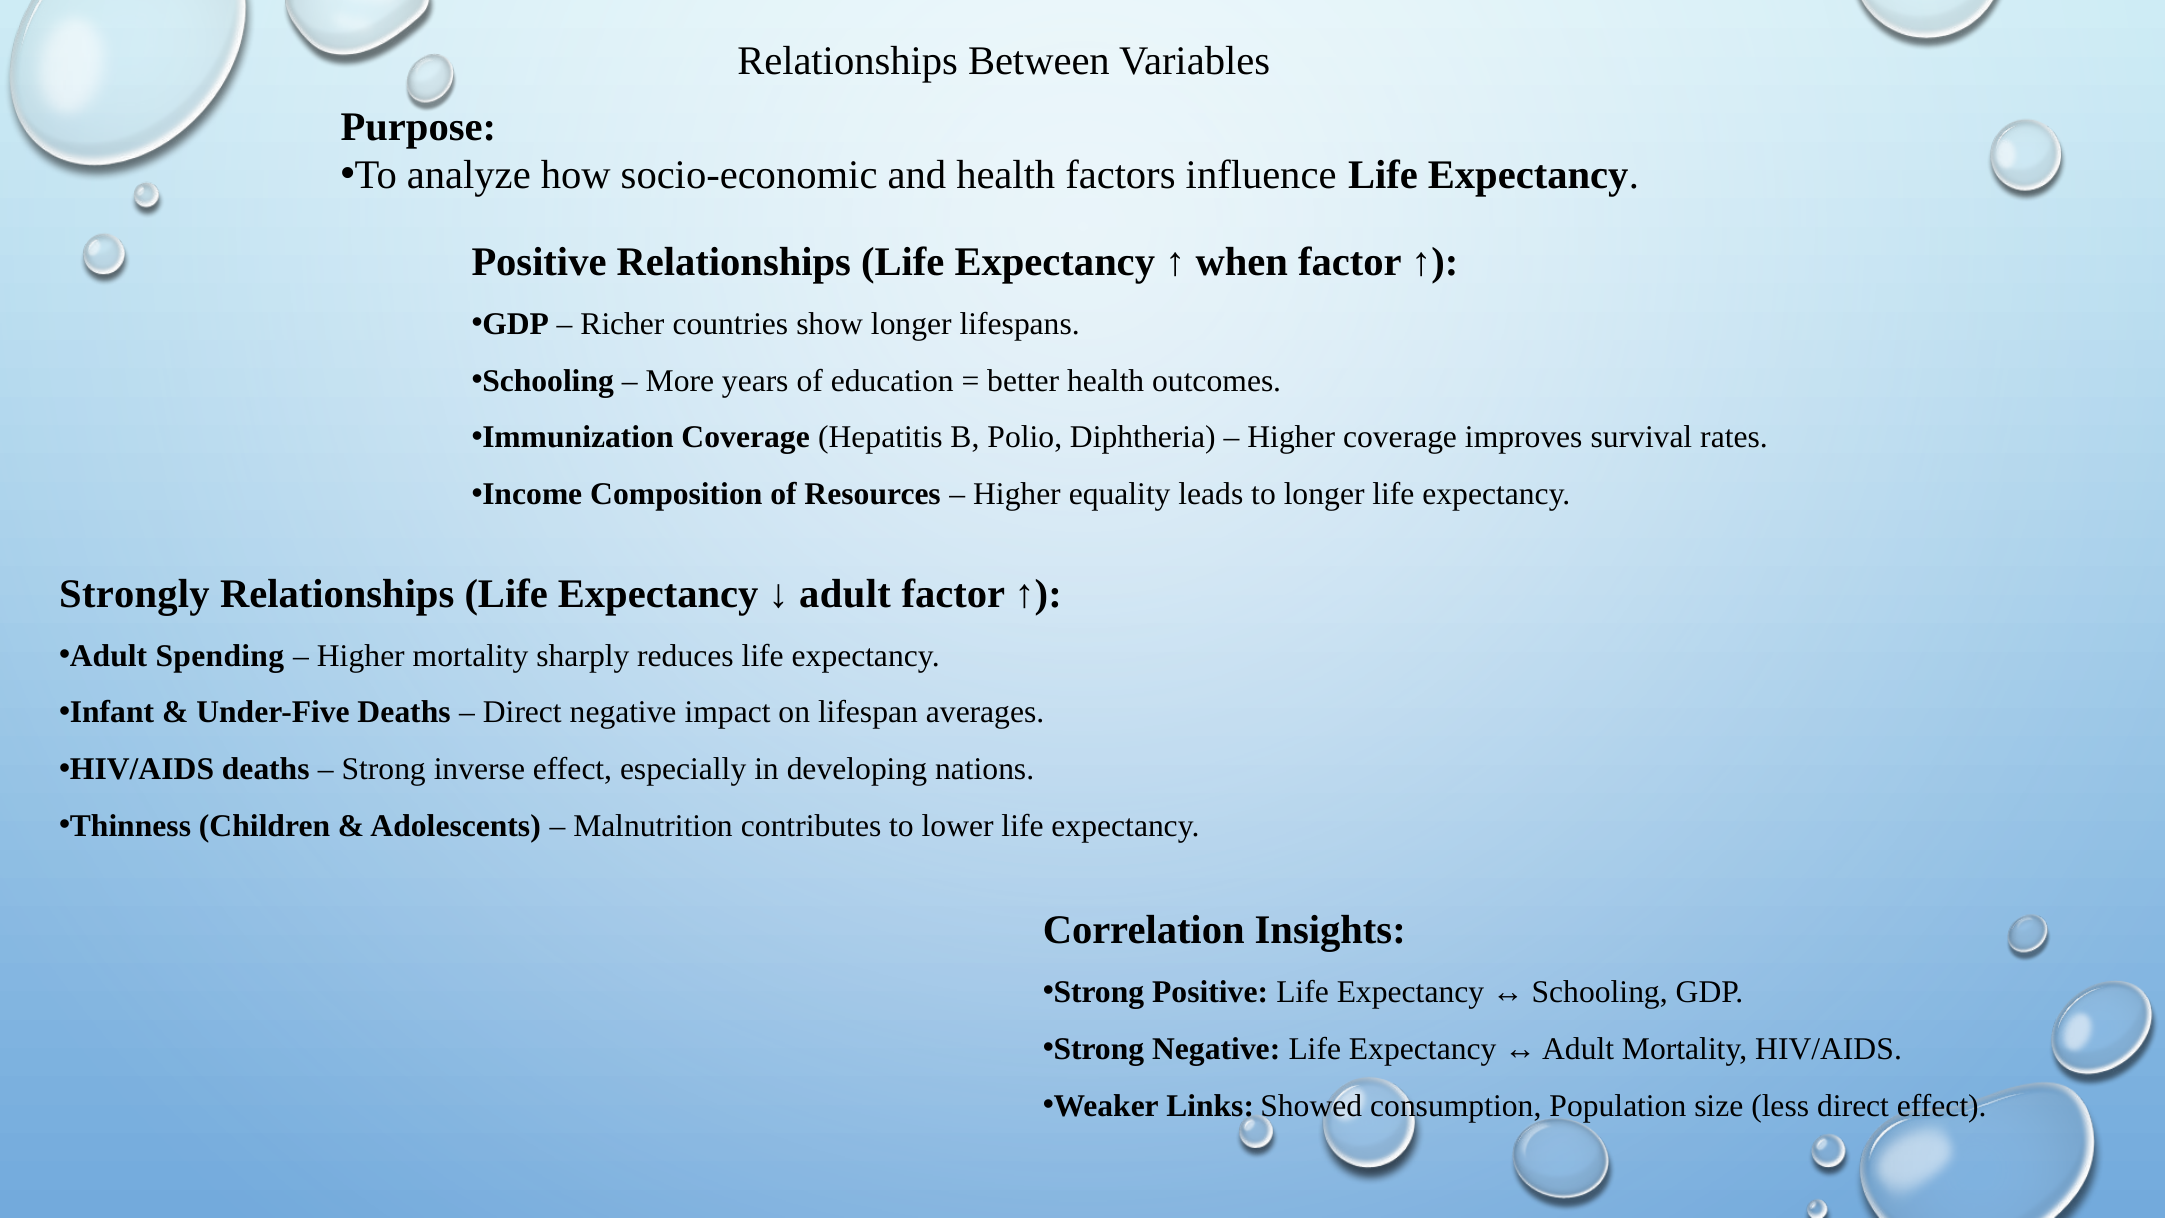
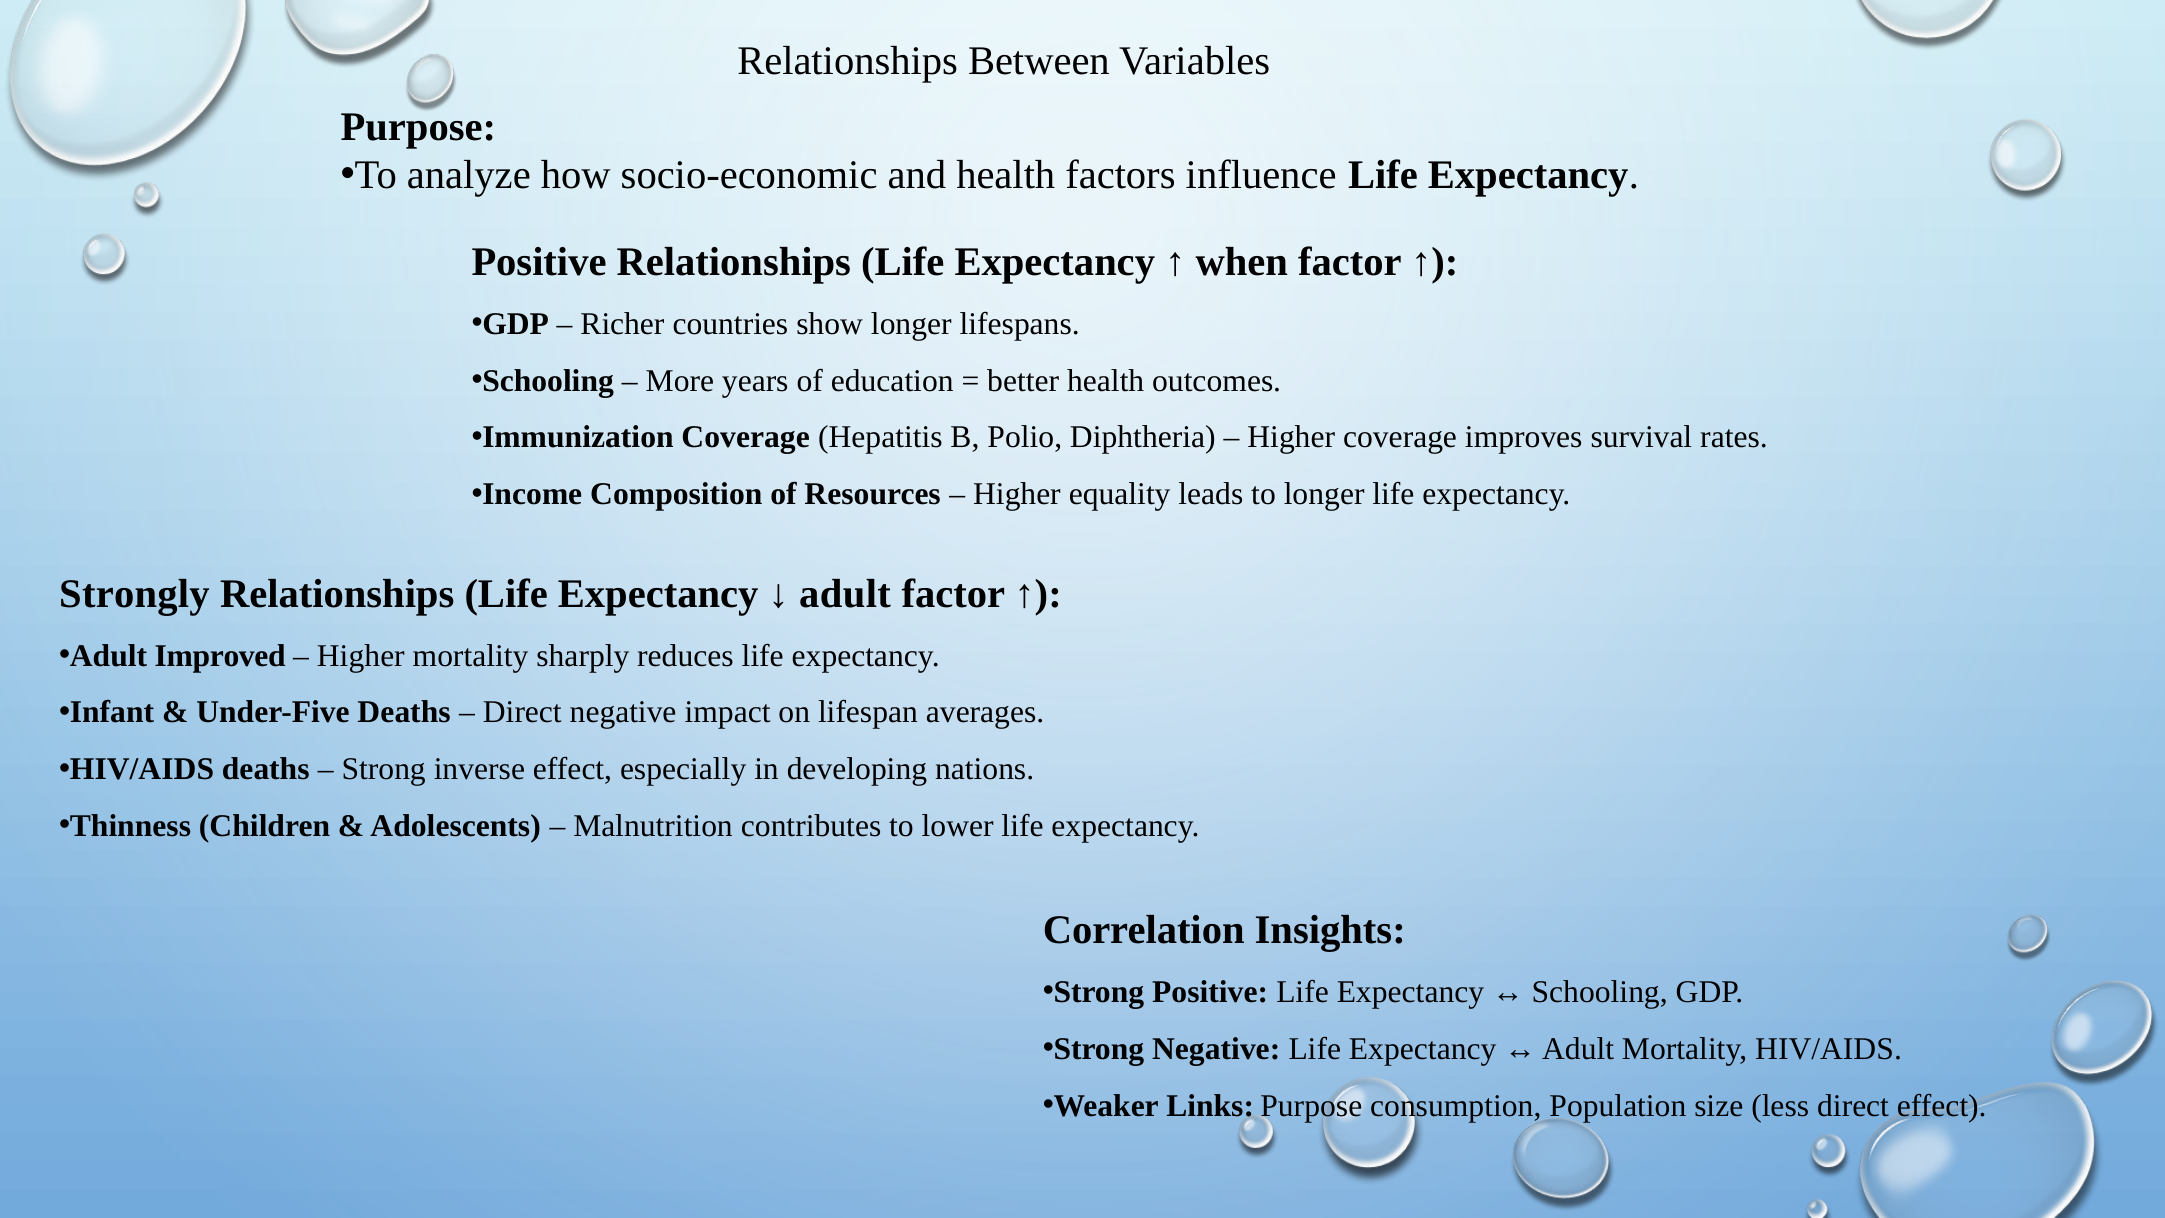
Spending: Spending -> Improved
Links Showed: Showed -> Purpose
